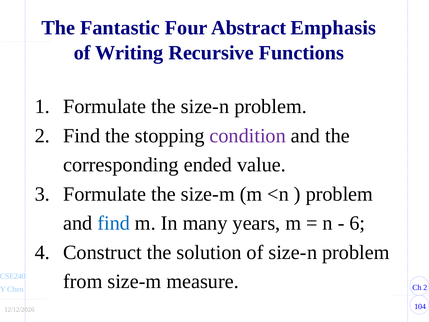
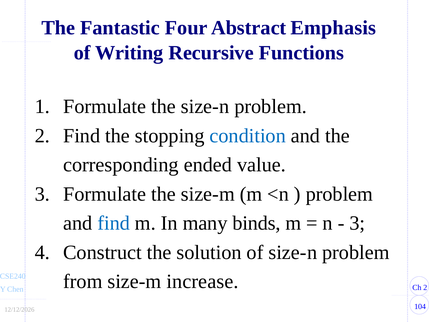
condition colour: purple -> blue
years: years -> binds
6 at (357, 223): 6 -> 3
measure: measure -> increase
